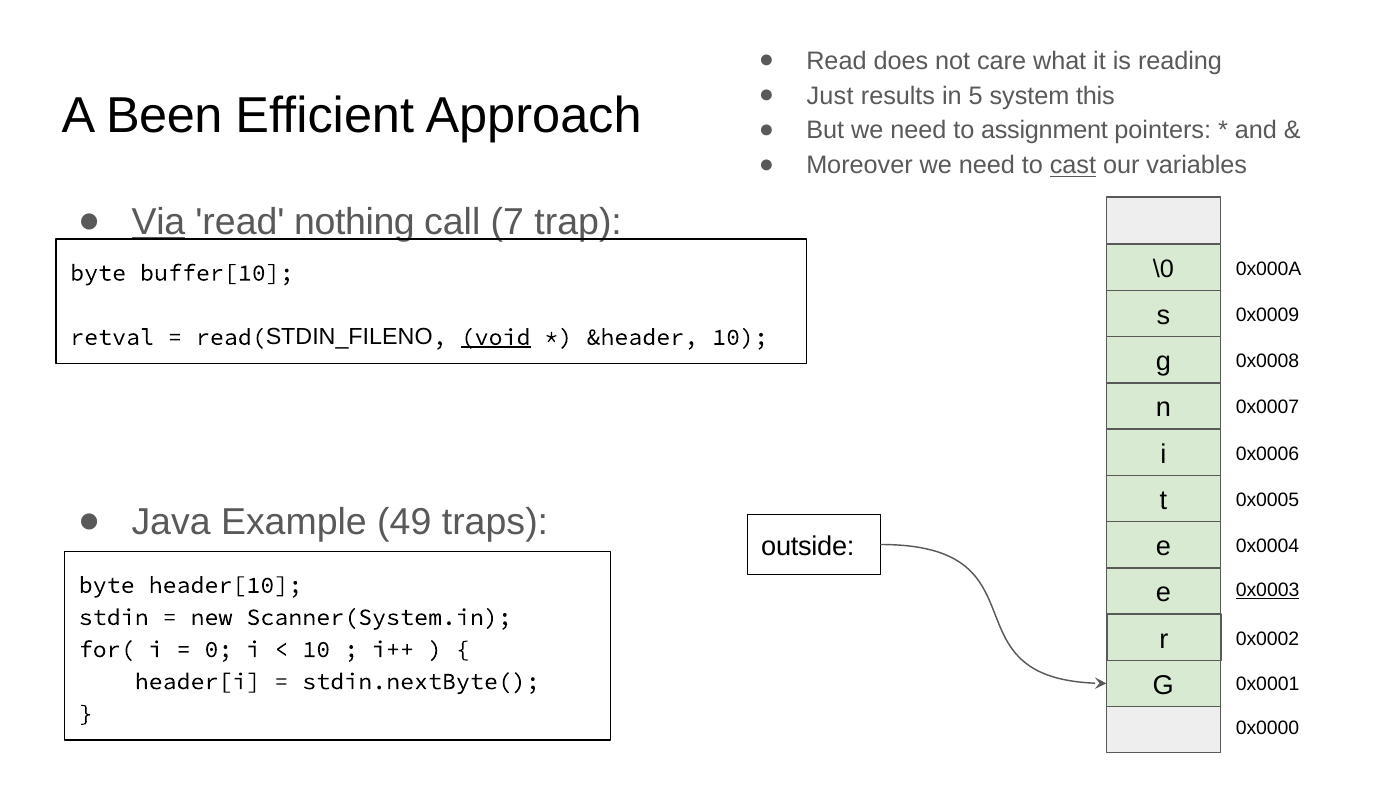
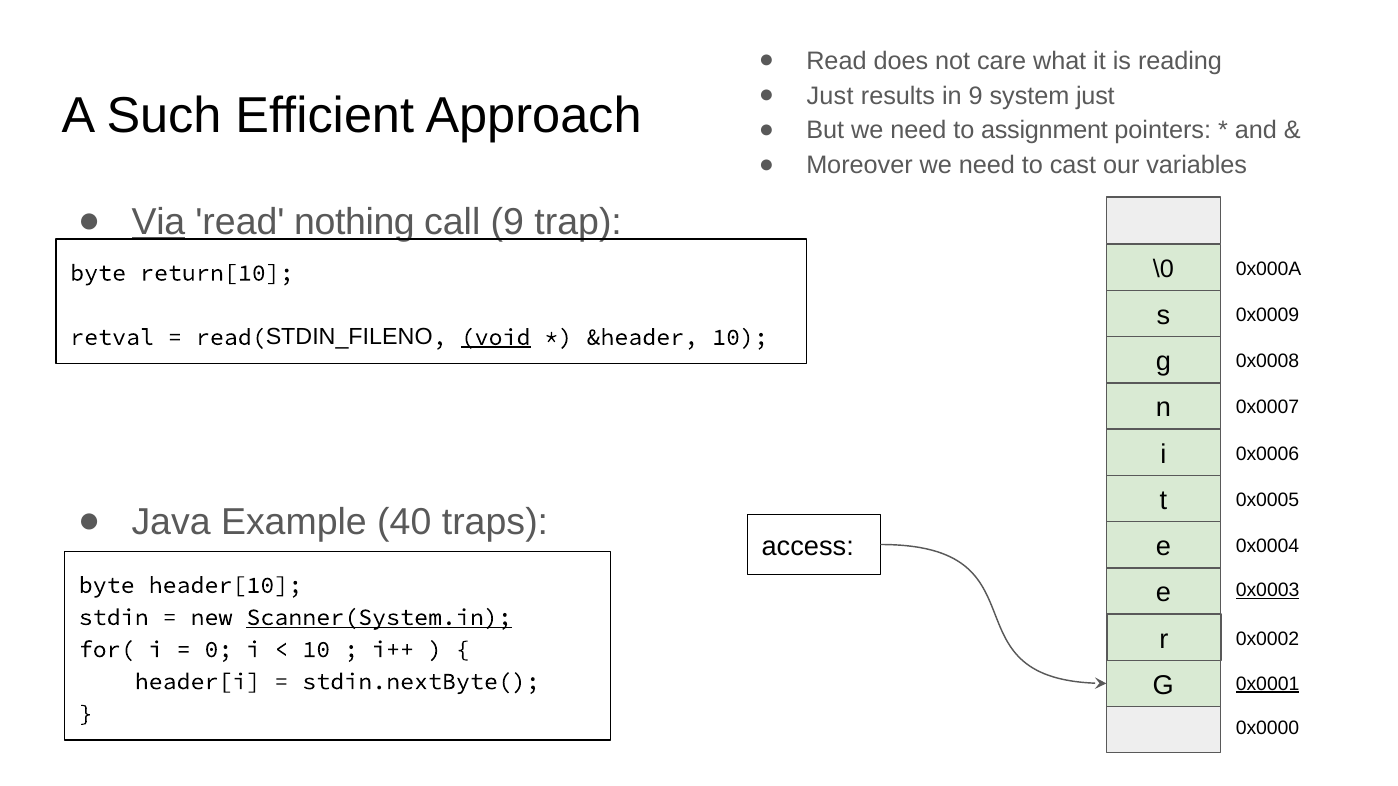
in 5: 5 -> 9
system this: this -> just
Been: Been -> Such
cast underline: present -> none
call 7: 7 -> 9
buffer[10: buffer[10 -> return[10
49: 49 -> 40
outside: outside -> access
Scanner(System.in underline: none -> present
0x0001 underline: none -> present
